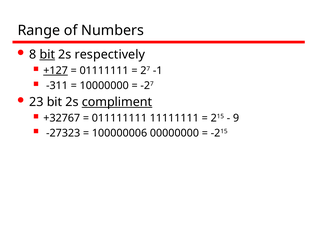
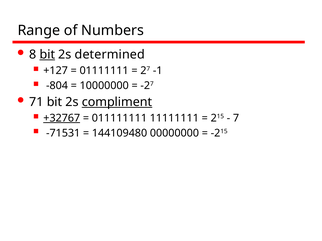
respectively: respectively -> determined
+127 underline: present -> none
-311: -311 -> -804
23: 23 -> 71
+32767 underline: none -> present
9: 9 -> 7
-27323: -27323 -> -71531
100000006: 100000006 -> 144109480
